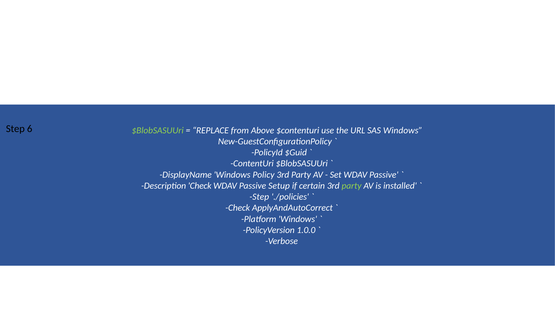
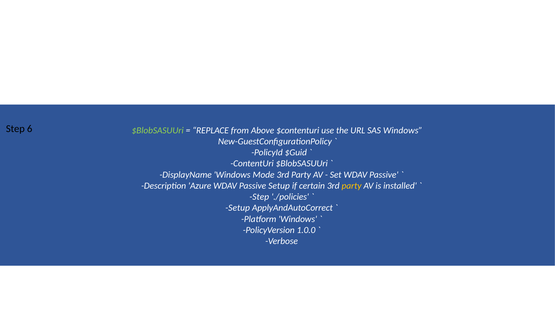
Policy: Policy -> Mode
Description Check: Check -> Azure
party at (352, 186) colour: light green -> yellow
Check at (238, 208): Check -> Setup
